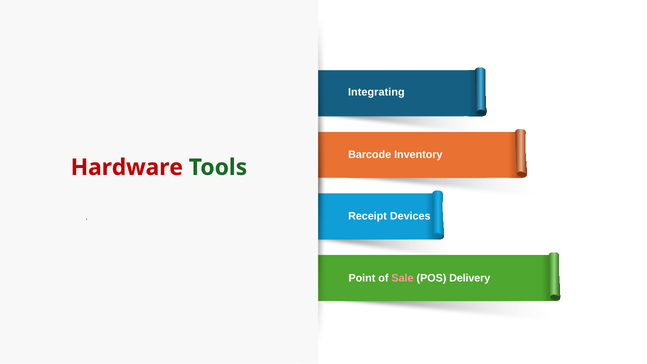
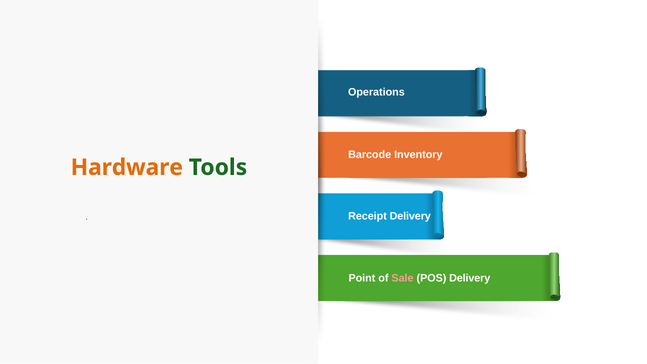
Integrating: Integrating -> Operations
Hardware colour: red -> orange
Receipt Devices: Devices -> Delivery
